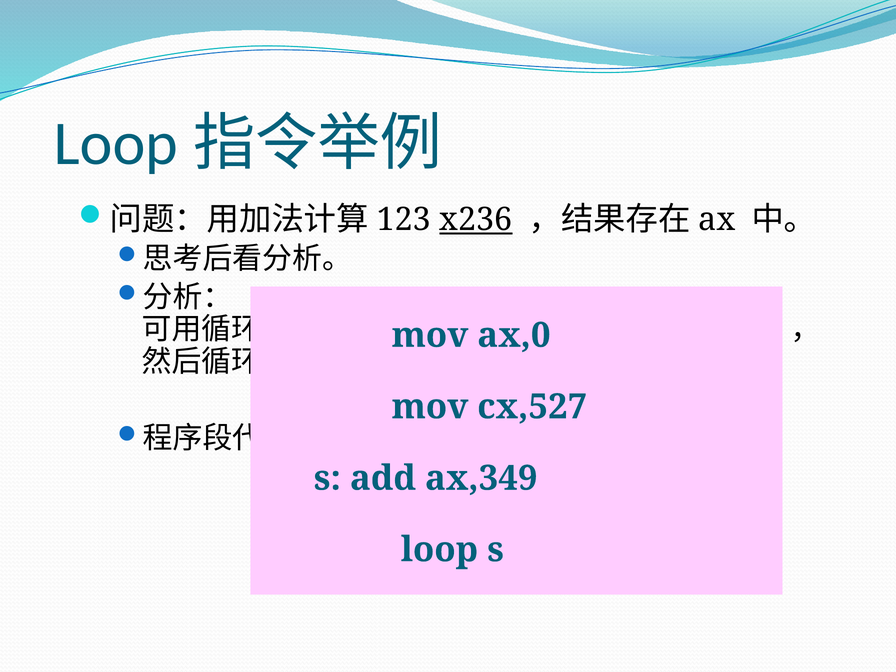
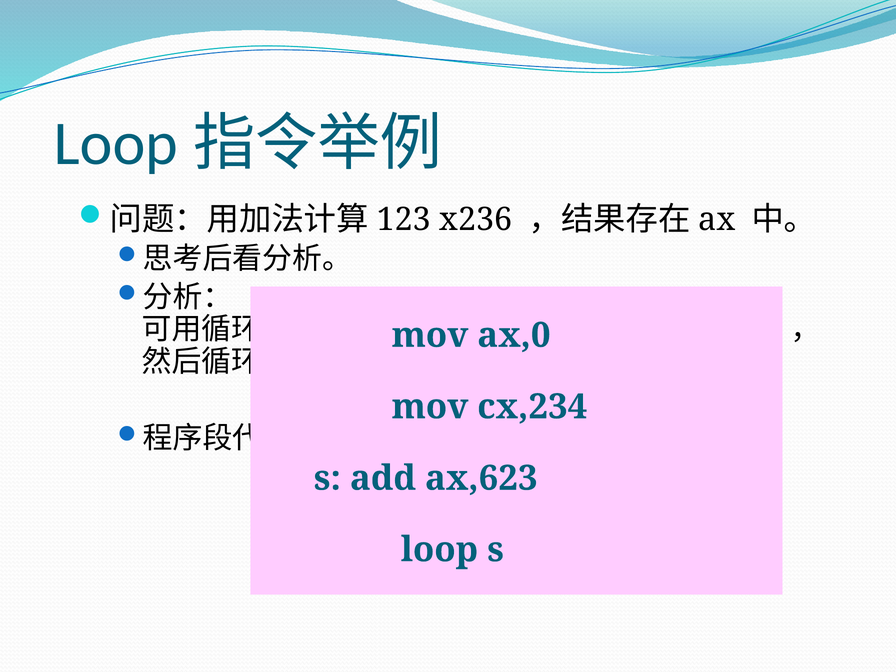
x236 underline: present -> none
cx,527: cx,527 -> cx,234
ax,349: ax,349 -> ax,623
